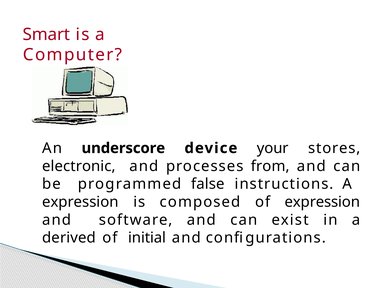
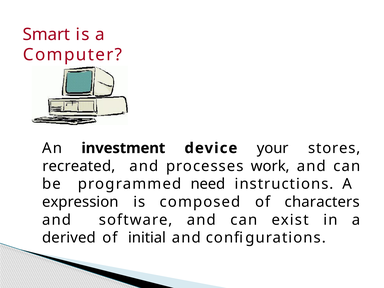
underscore: underscore -> investment
electronic: electronic -> recreated
from: from -> work
false: false -> need
of expression: expression -> characters
